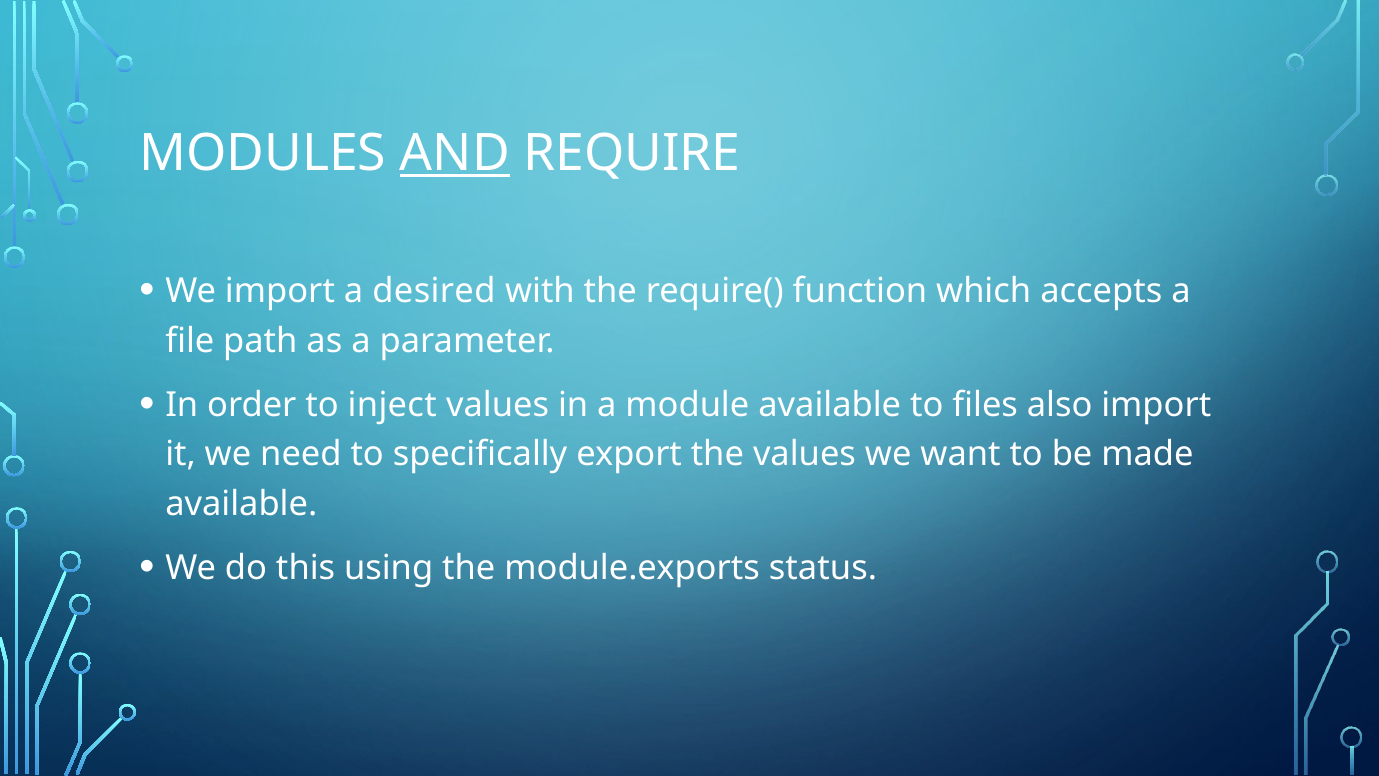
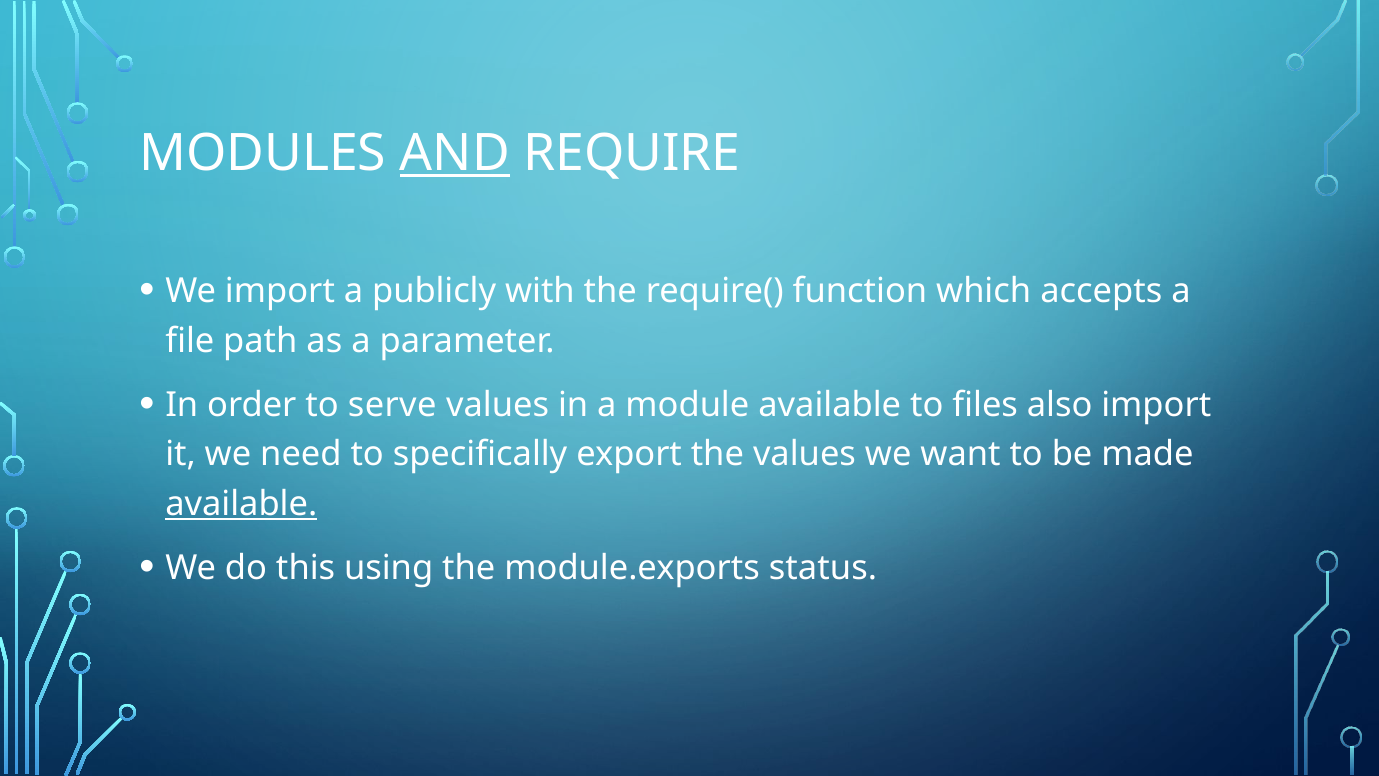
desired: desired -> publicly
inject: inject -> serve
available at (241, 504) underline: none -> present
